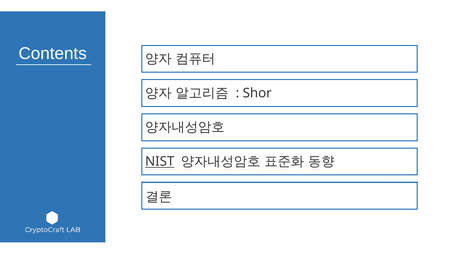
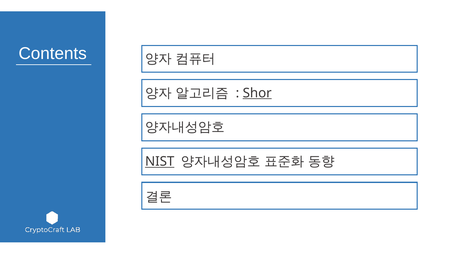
Shor underline: none -> present
